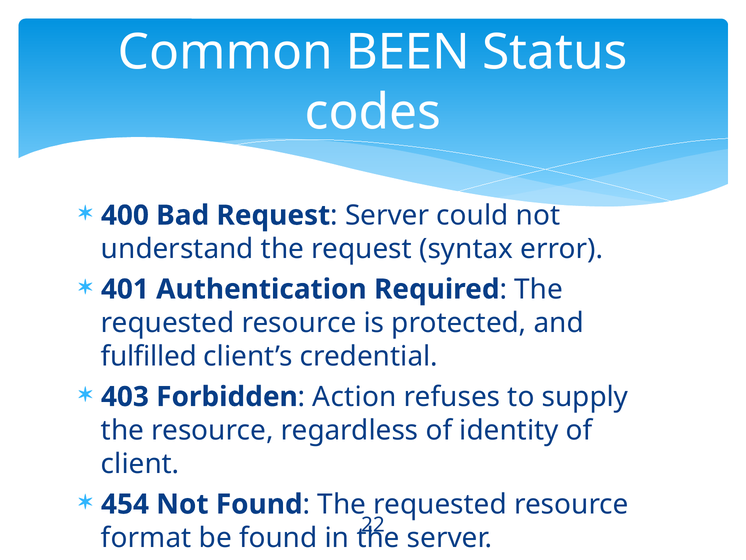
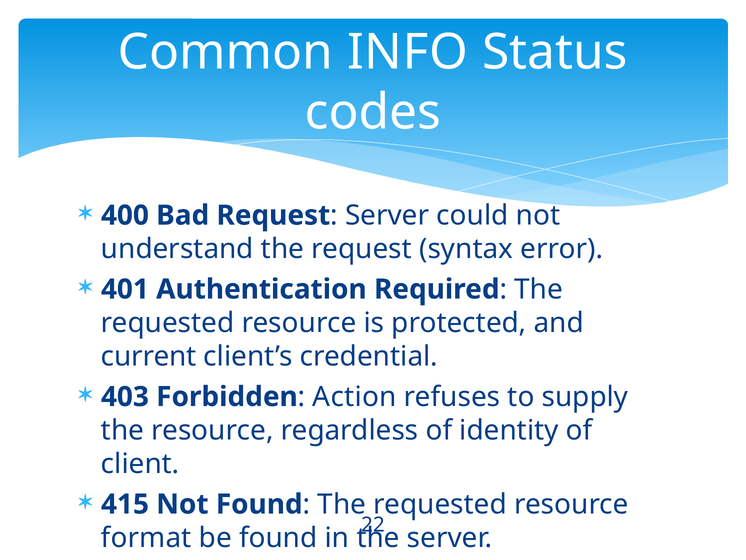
BEEN: BEEN -> INFO
fulfilled: fulfilled -> current
454: 454 -> 415
